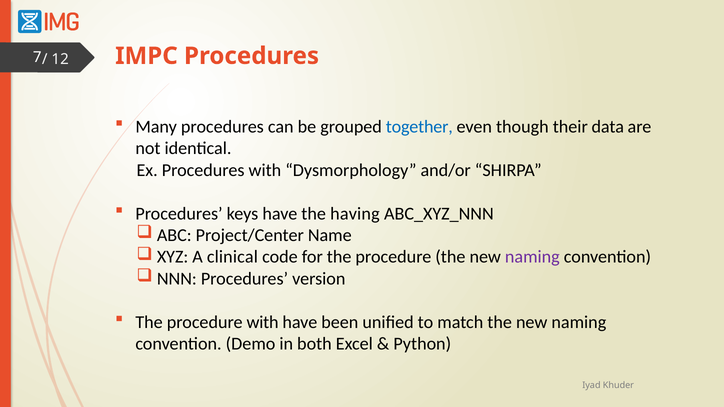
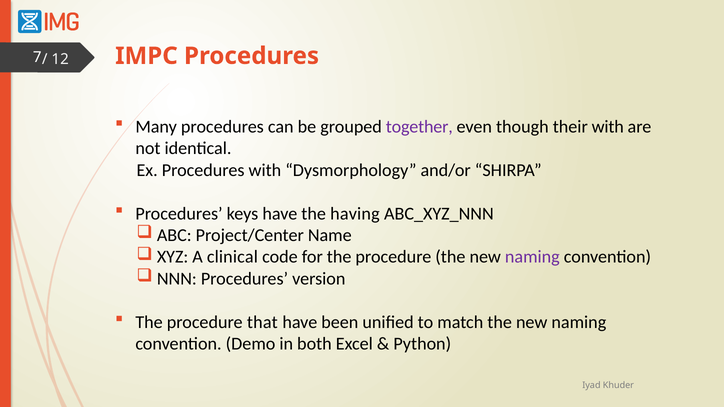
together colour: blue -> purple
their data: data -> with
procedure with: with -> that
